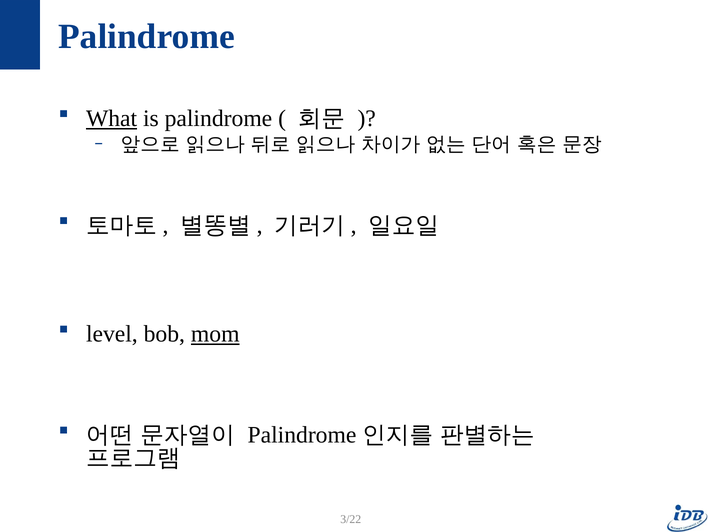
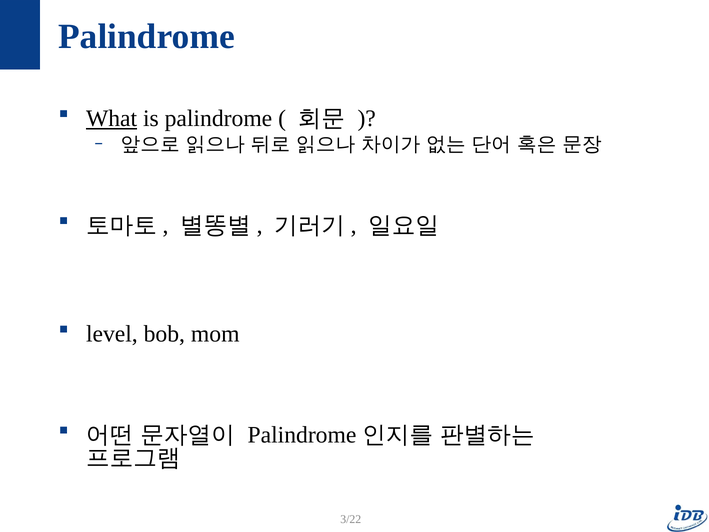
mom underline: present -> none
